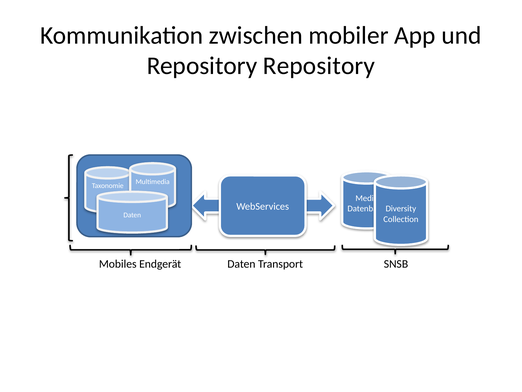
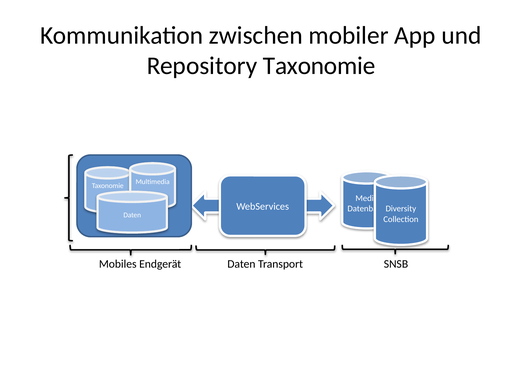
Repository Repository: Repository -> Taxonomie
